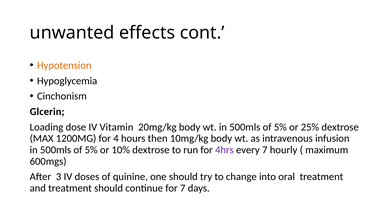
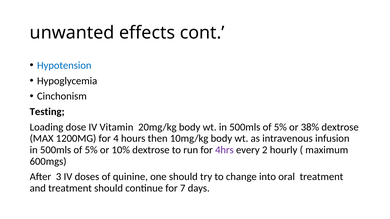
Hypotension colour: orange -> blue
Glcerin: Glcerin -> Testing
25%: 25% -> 38%
every 7: 7 -> 2
